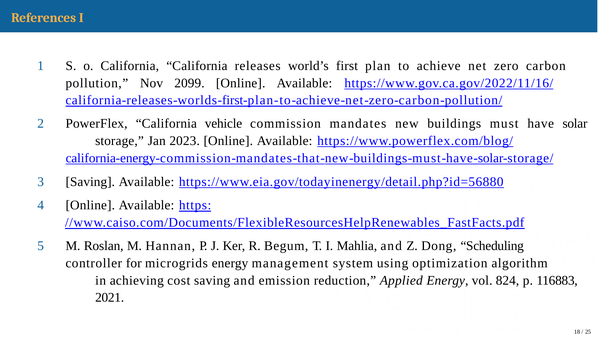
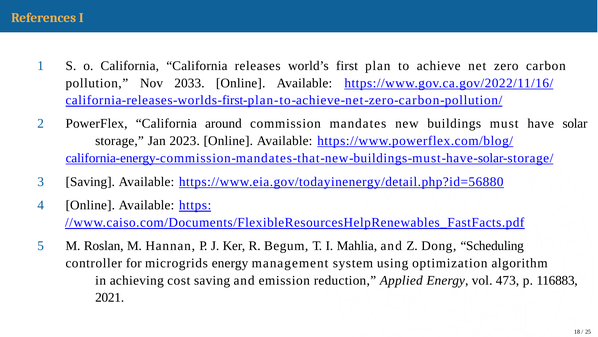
2099: 2099 -> 2033
vehicle: vehicle -> around
824: 824 -> 473
